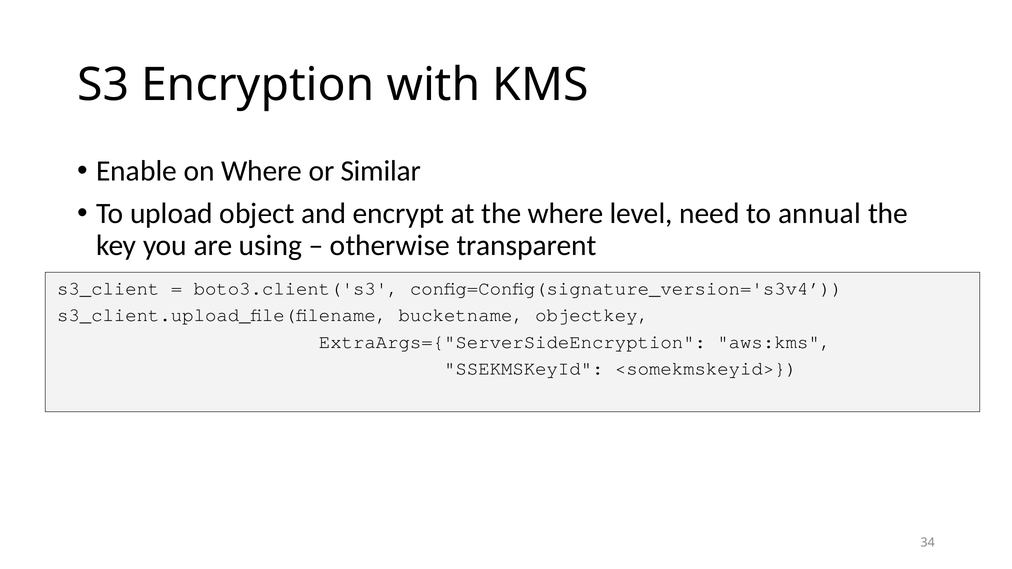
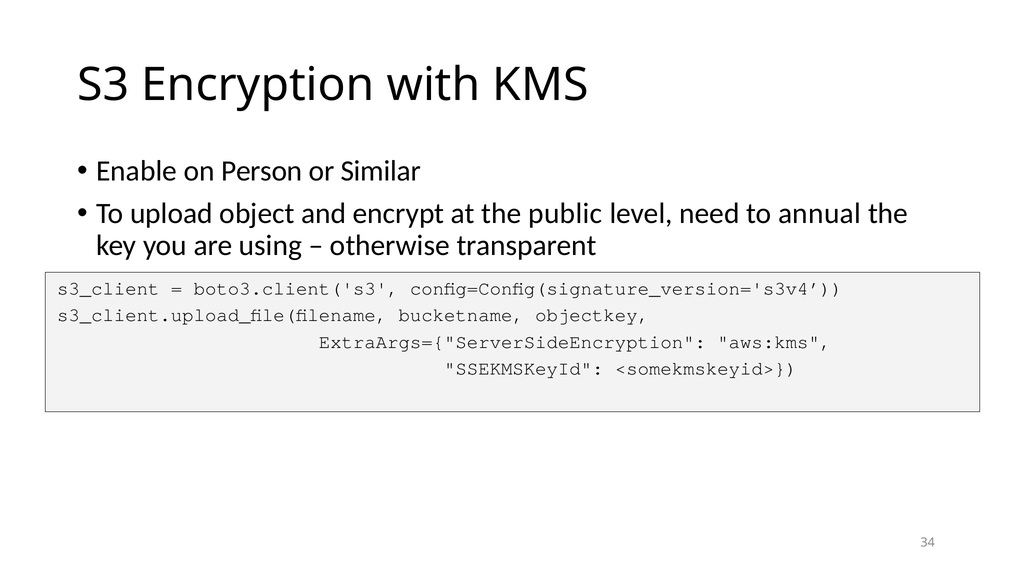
on Where: Where -> Person
the where: where -> public
